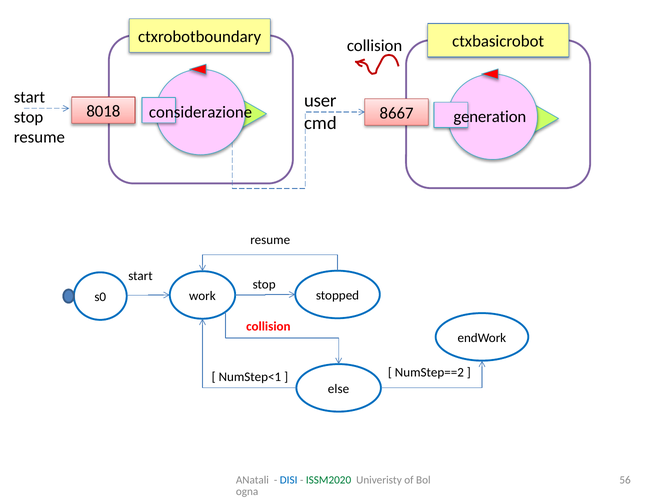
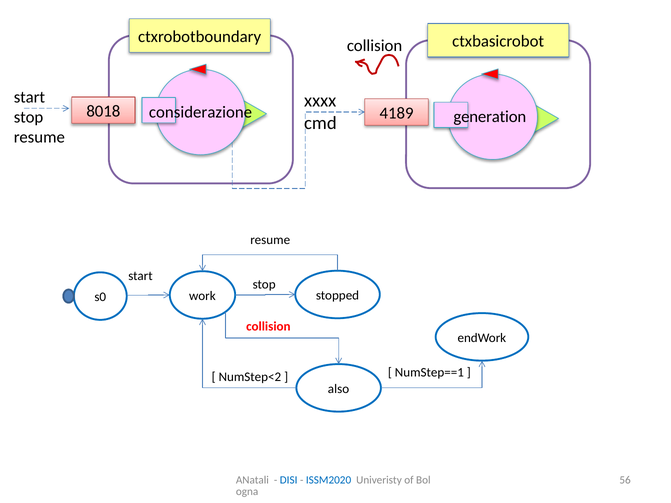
user: user -> xxxx
8667: 8667 -> 4189
NumStep==2: NumStep==2 -> NumStep==1
NumStep<1: NumStep<1 -> NumStep<2
else: else -> also
ISSM2020 colour: green -> blue
